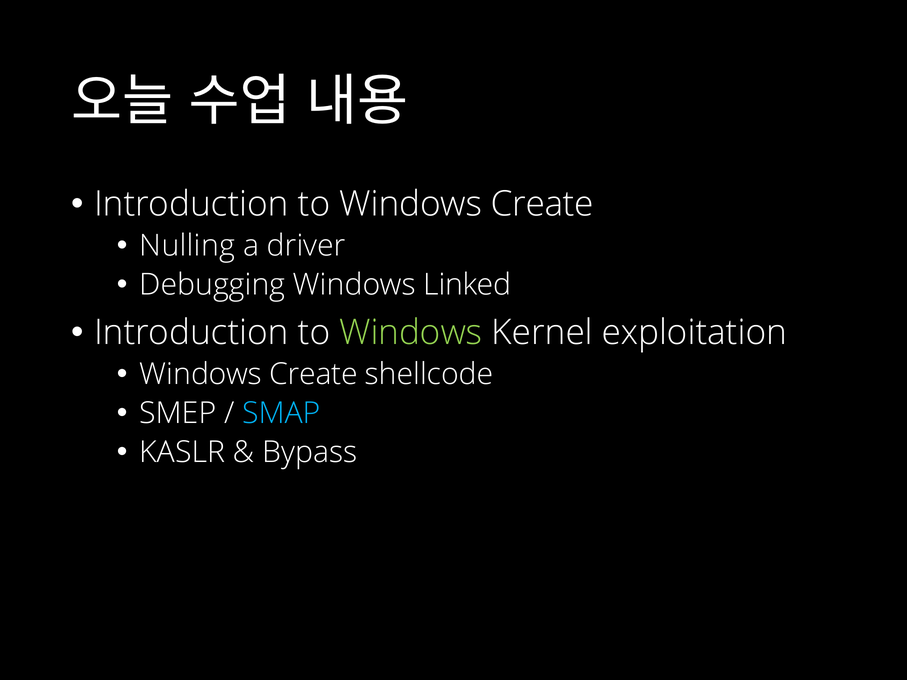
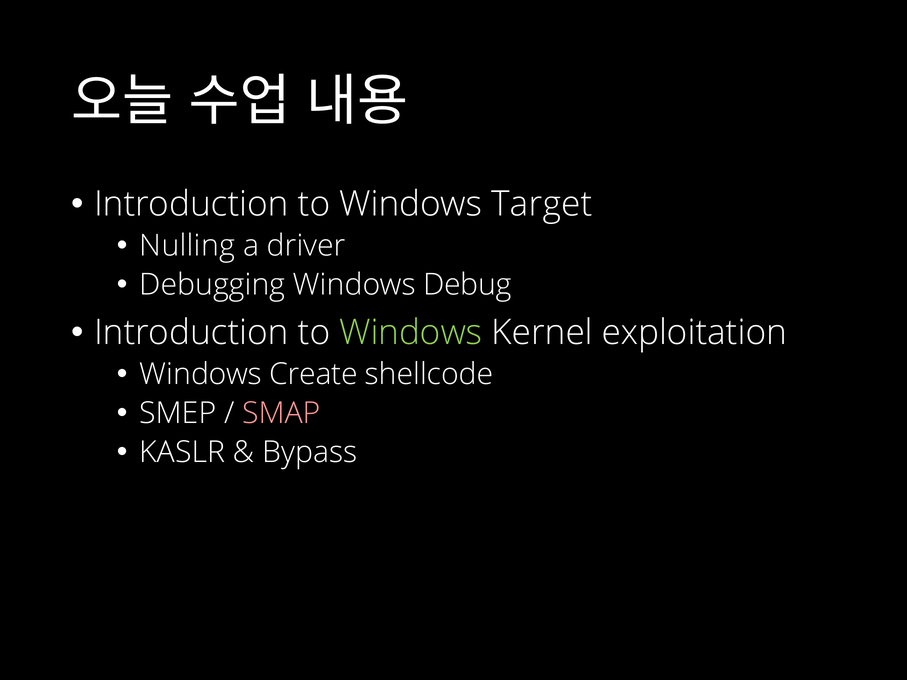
to Windows Create: Create -> Target
Linked: Linked -> Debug
SMAP colour: light blue -> pink
